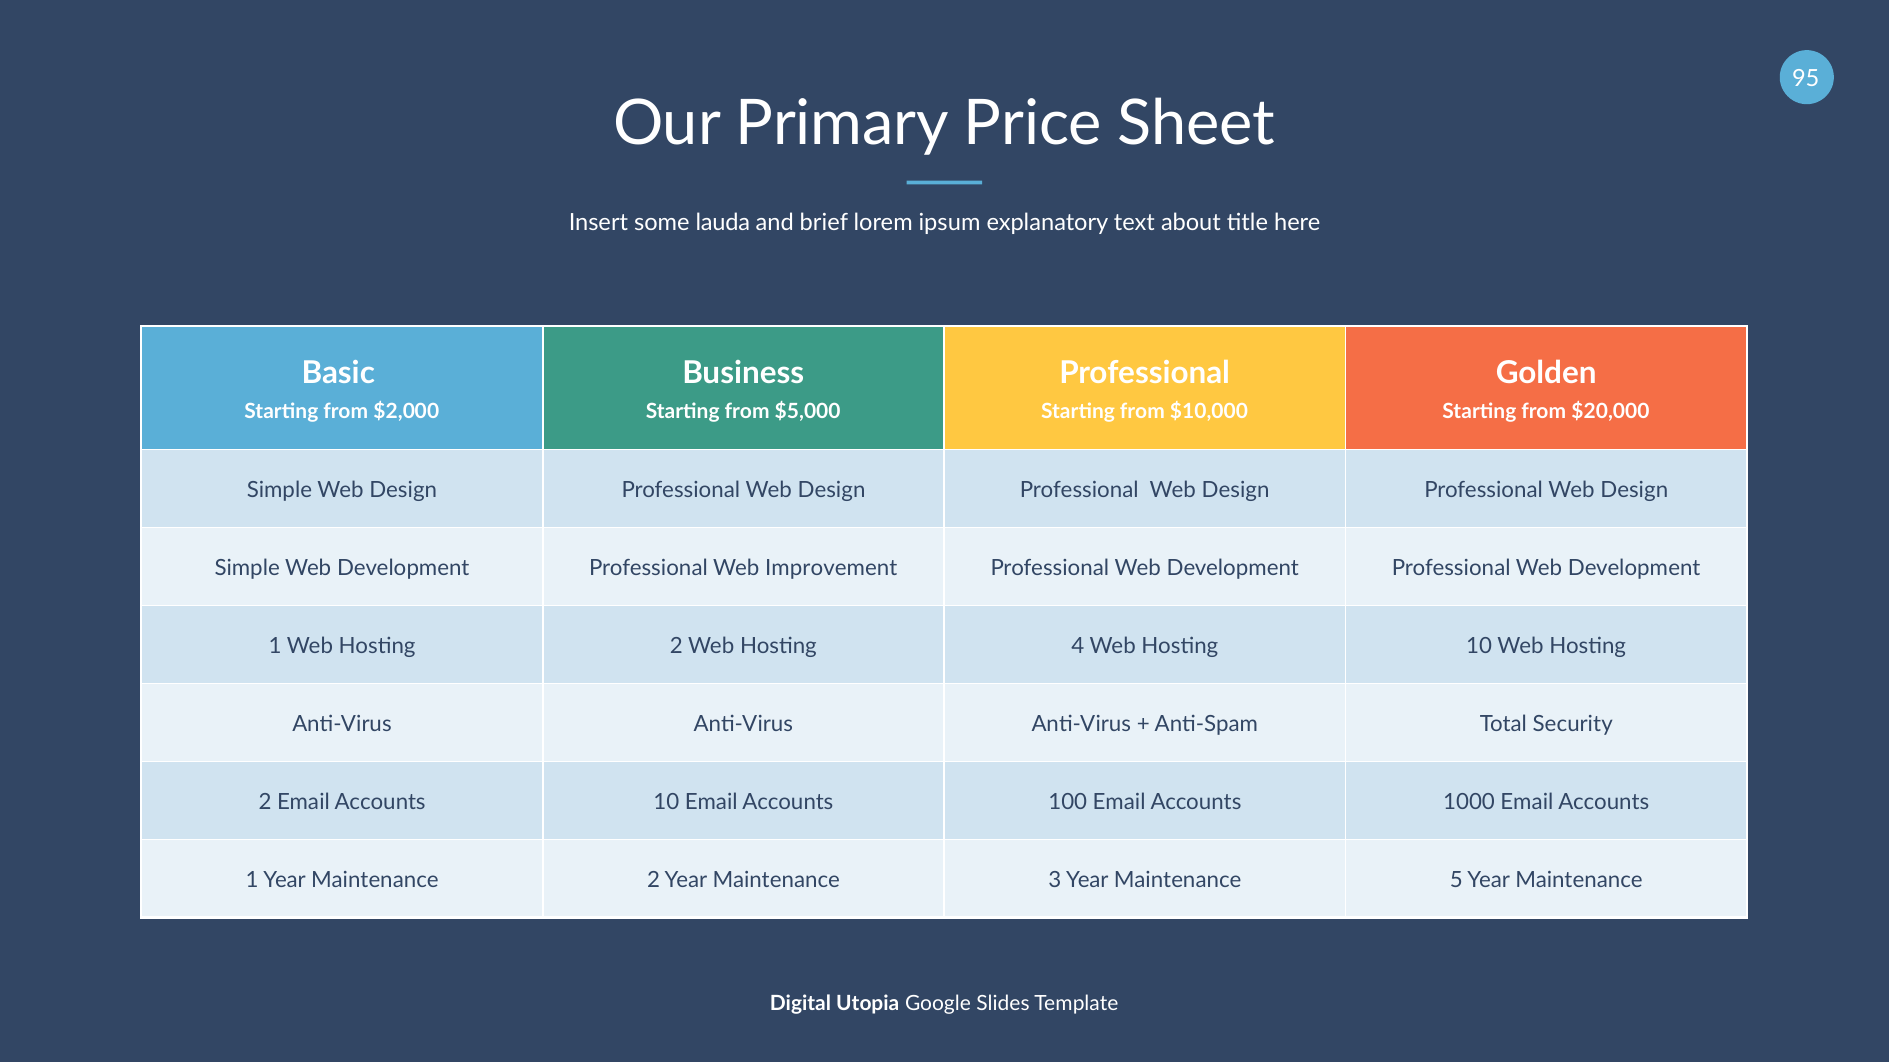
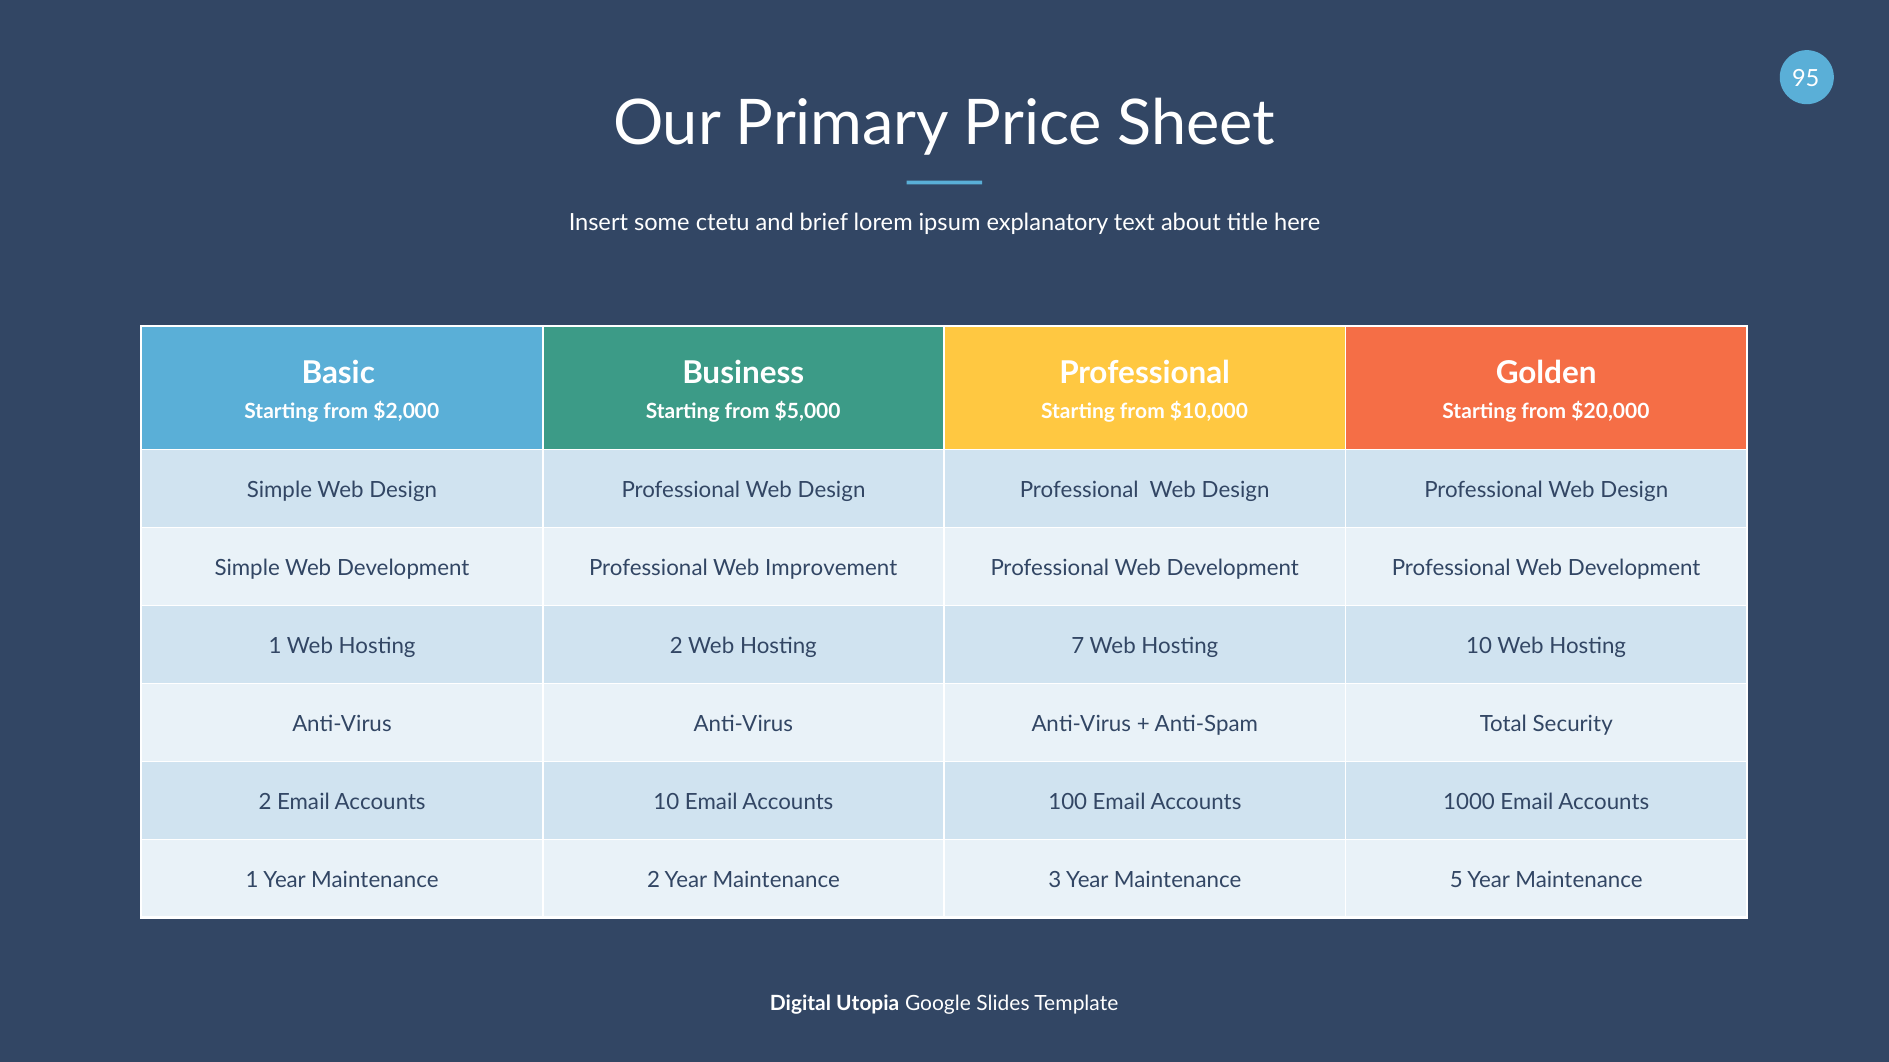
lauda: lauda -> ctetu
4: 4 -> 7
